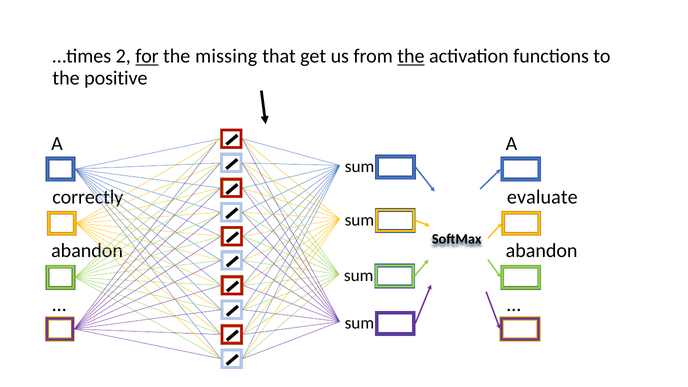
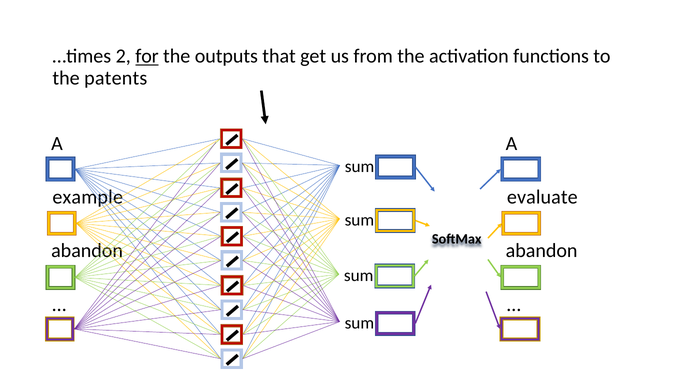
missing: missing -> outputs
the at (411, 56) underline: present -> none
positive: positive -> patents
correctly: correctly -> example
